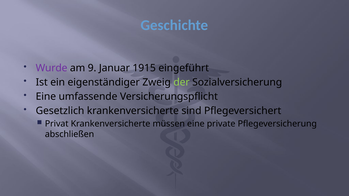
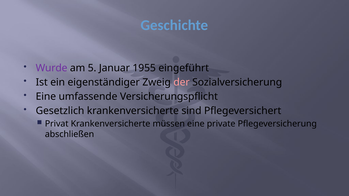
9: 9 -> 5
1915: 1915 -> 1955
der colour: light green -> pink
